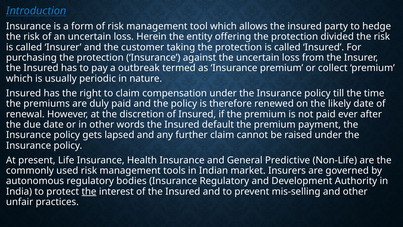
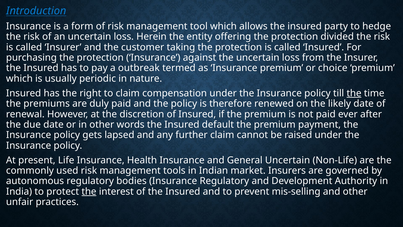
collect: collect -> choice
the at (354, 93) underline: none -> present
General Predictive: Predictive -> Uncertain
